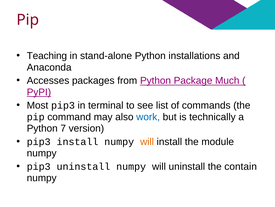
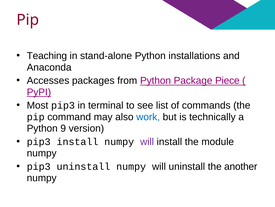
Much: Much -> Piece
7: 7 -> 9
will at (147, 141) colour: orange -> purple
contain: contain -> another
